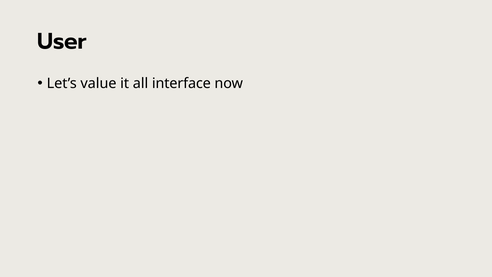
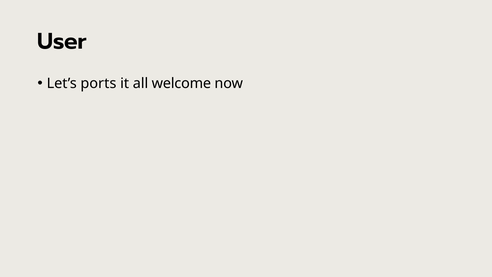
value: value -> ports
interface: interface -> welcome
